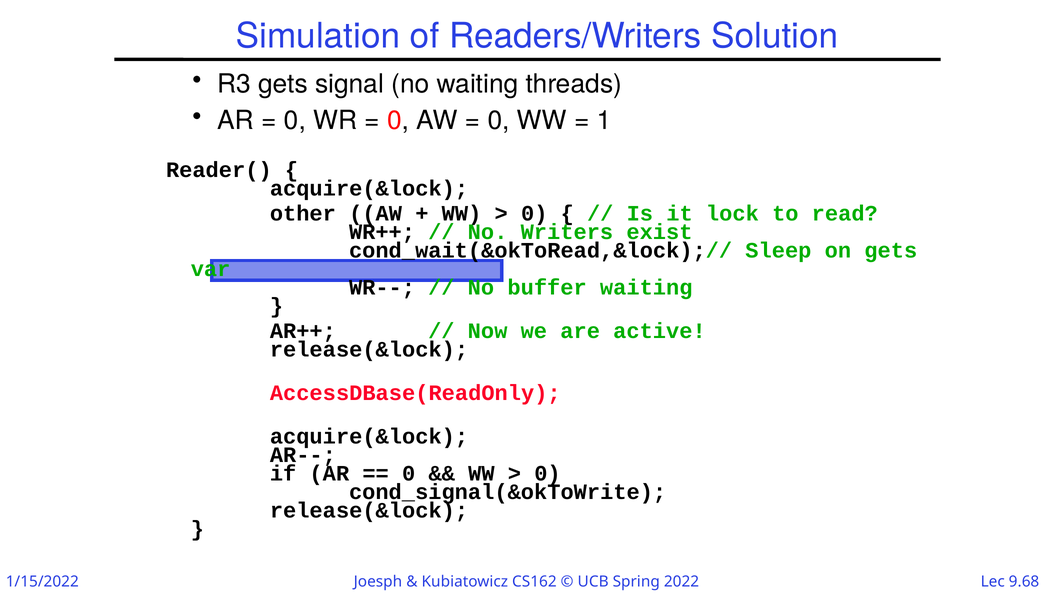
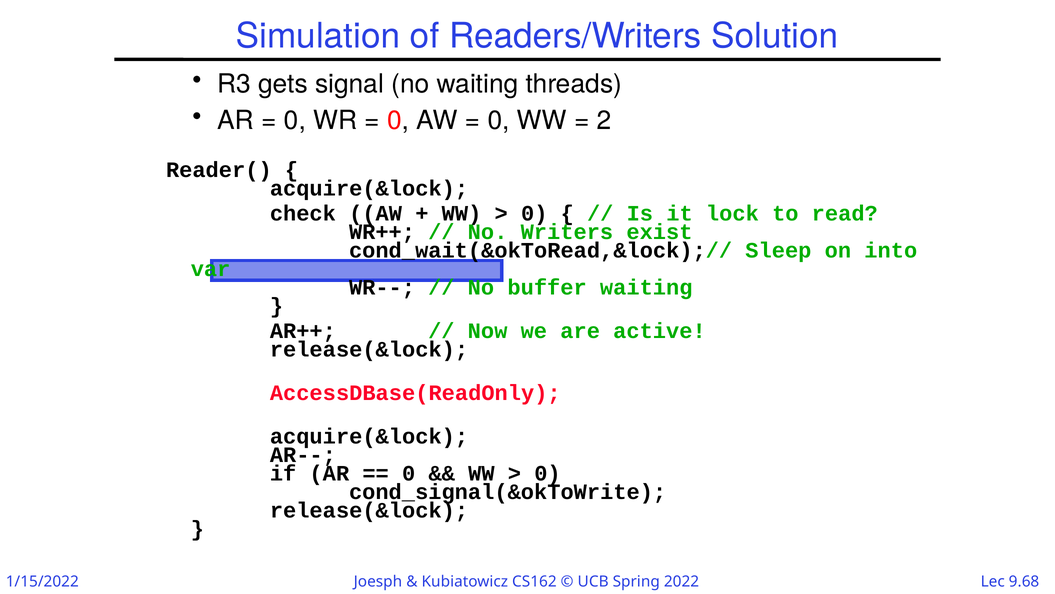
1: 1 -> 2
other: other -> check
on gets: gets -> into
